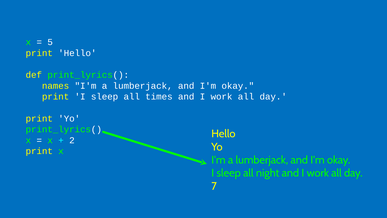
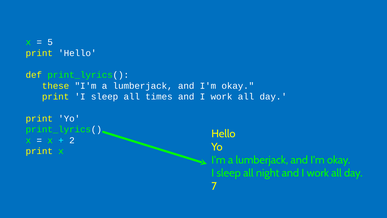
names: names -> these
